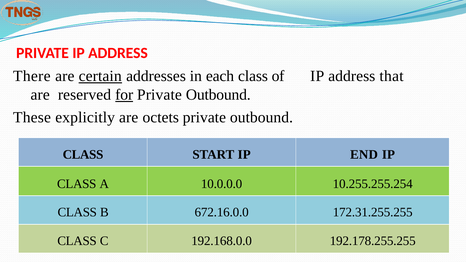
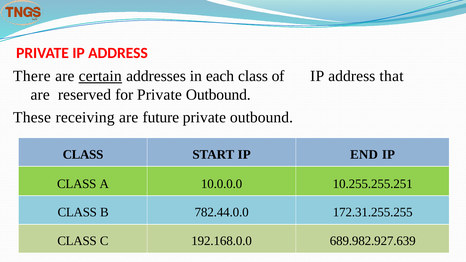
for underline: present -> none
explicitly: explicitly -> receiving
octets: octets -> future
10.255.255.254: 10.255.255.254 -> 10.255.255.251
672.16.0.0: 672.16.0.0 -> 782.44.0.0
192.178.255.255: 192.178.255.255 -> 689.982.927.639
